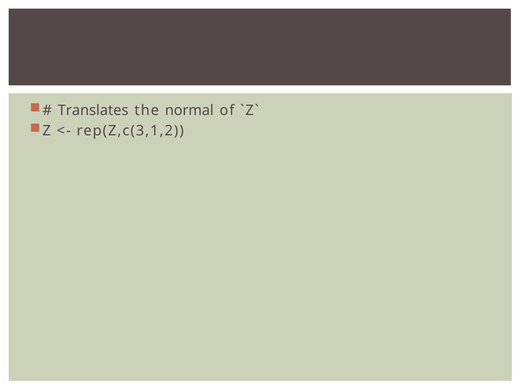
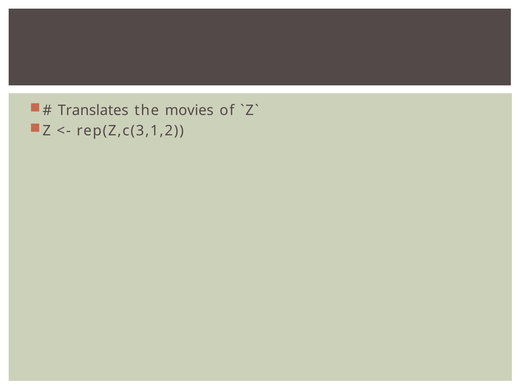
normal: normal -> movies
